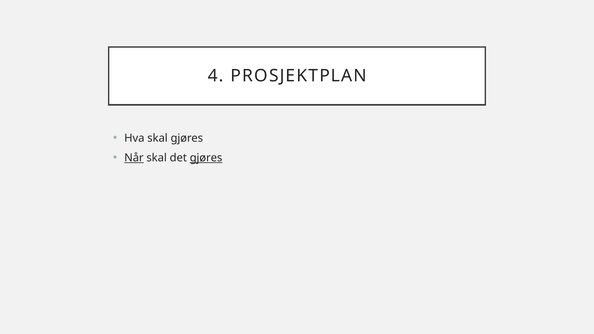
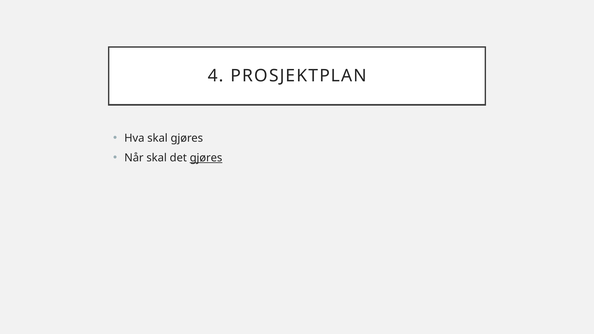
Når underline: present -> none
